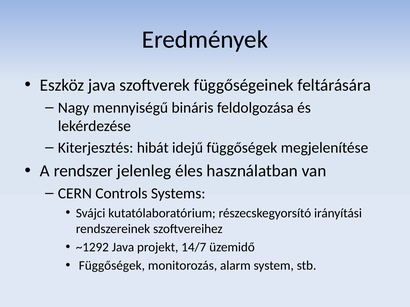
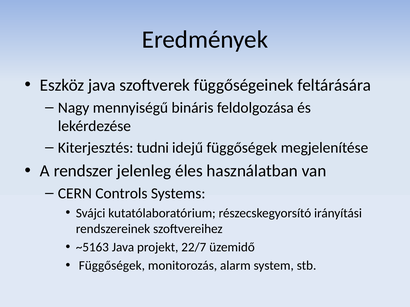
hibát: hibát -> tudni
~1292: ~1292 -> ~5163
14/7: 14/7 -> 22/7
